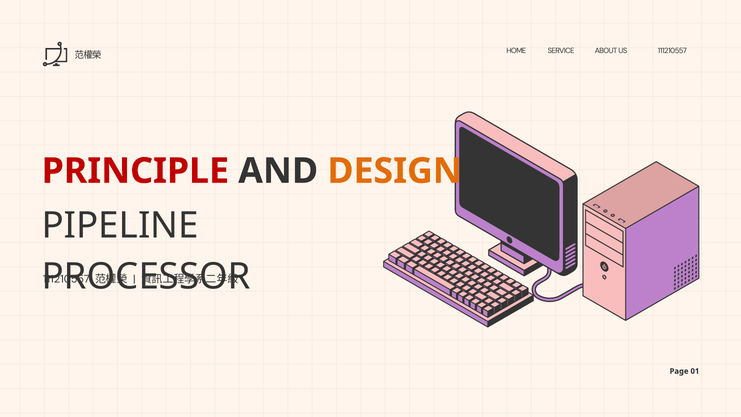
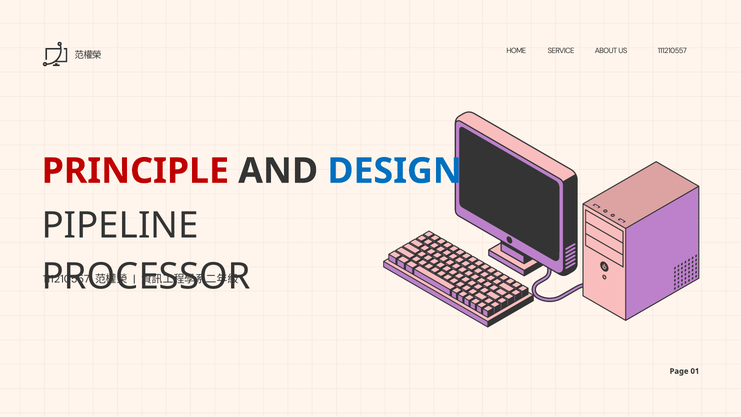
DESIGN colour: orange -> blue
